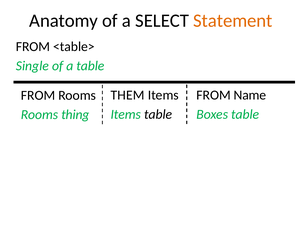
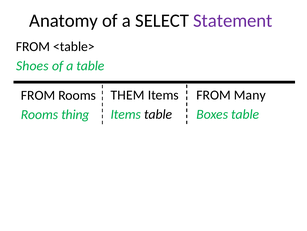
Statement colour: orange -> purple
Single: Single -> Shoes
Name: Name -> Many
